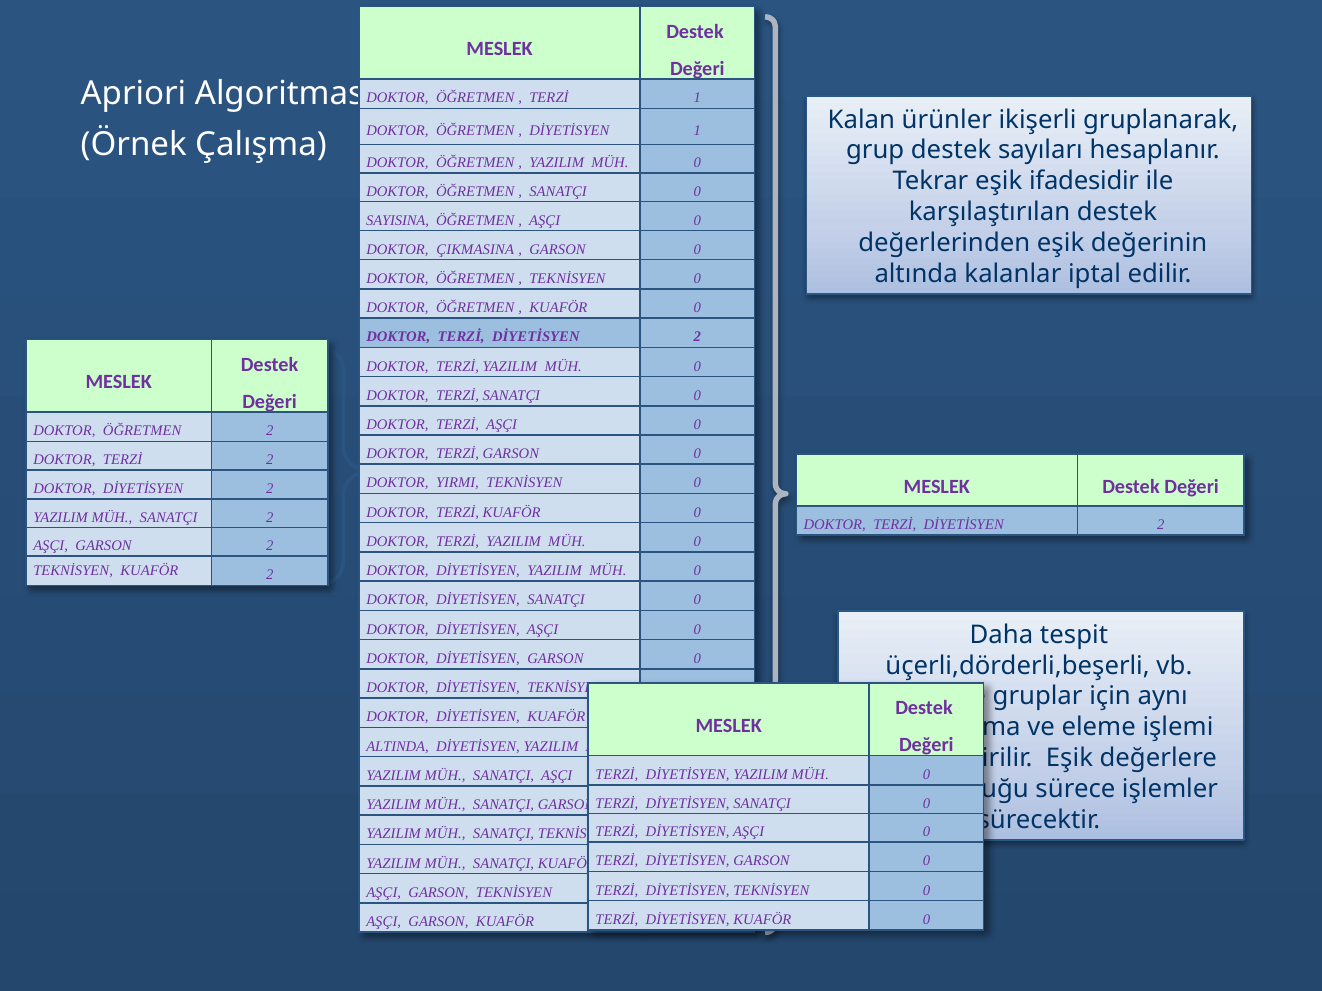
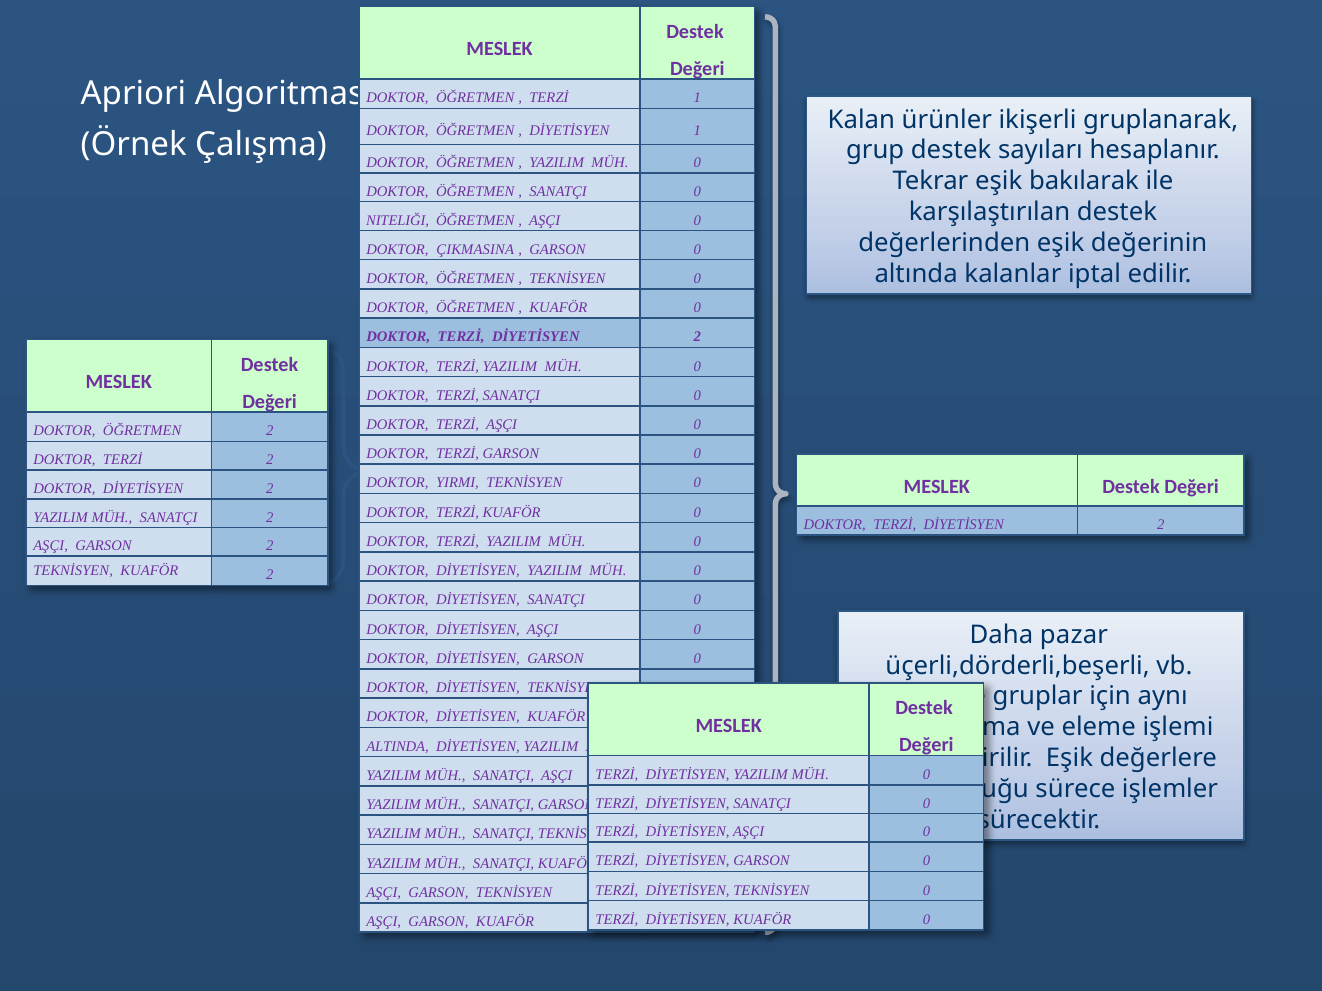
ifadesidir: ifadesidir -> bakılarak
SAYISINA: SAYISINA -> NITELIĞI
tespit: tespit -> pazar
